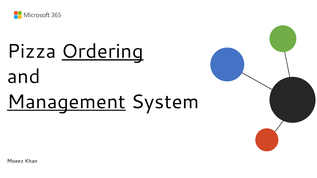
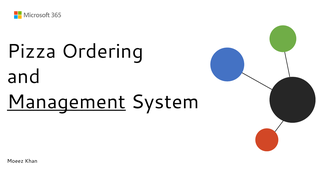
Ordering underline: present -> none
